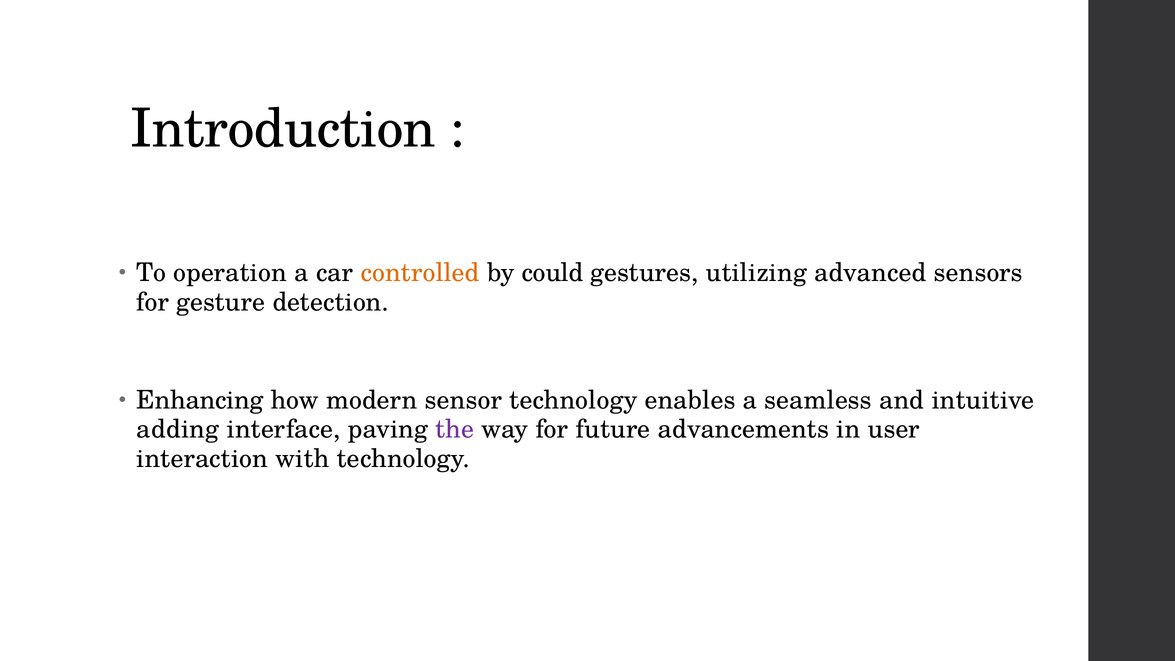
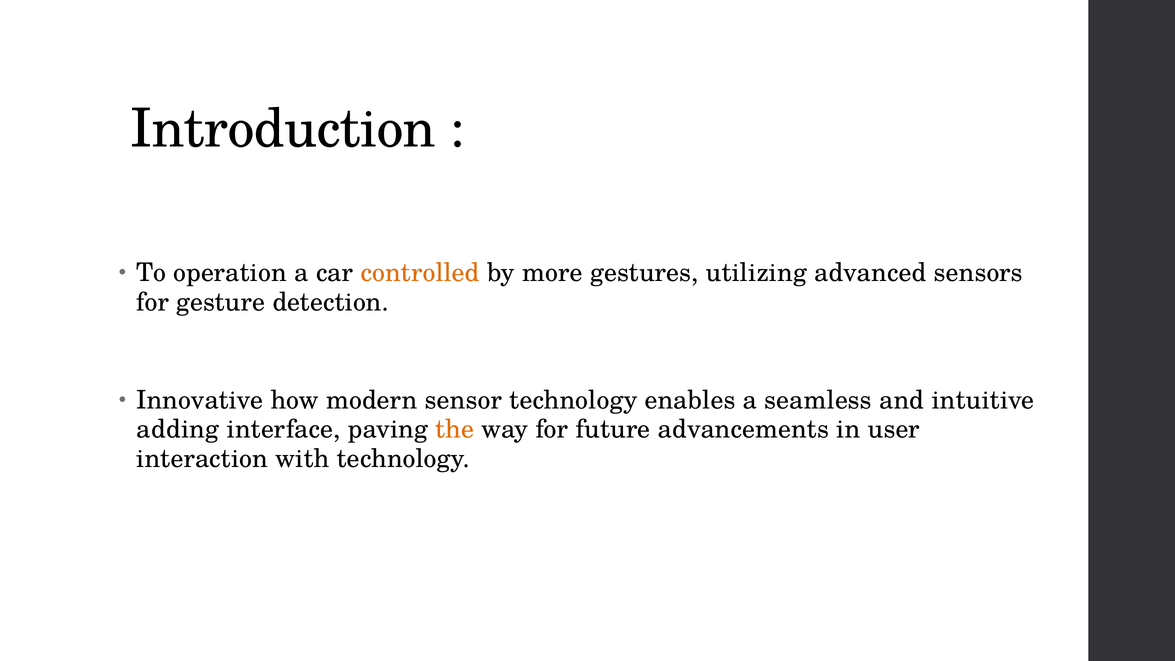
could: could -> more
Enhancing: Enhancing -> Innovative
the colour: purple -> orange
